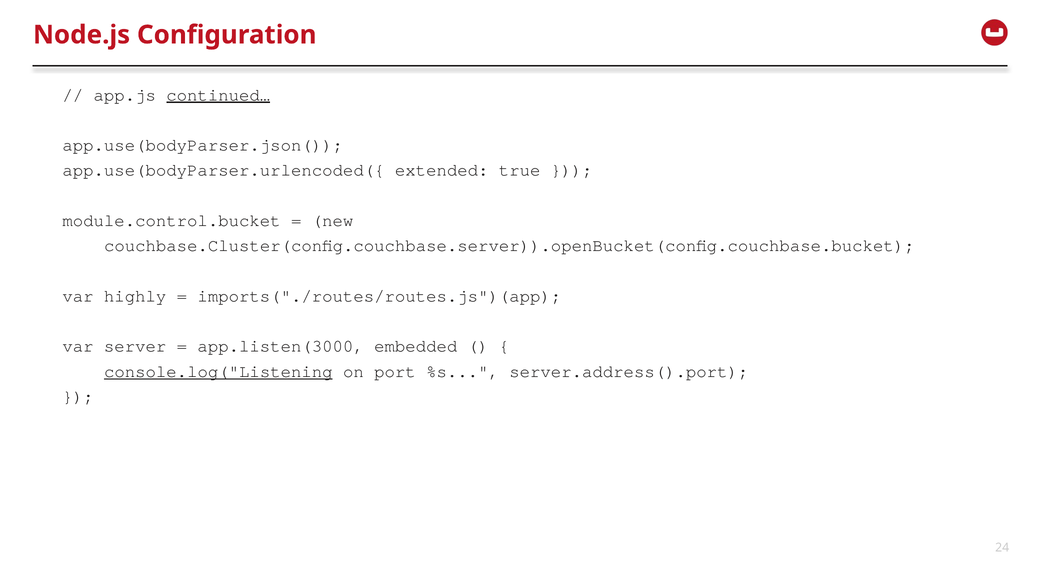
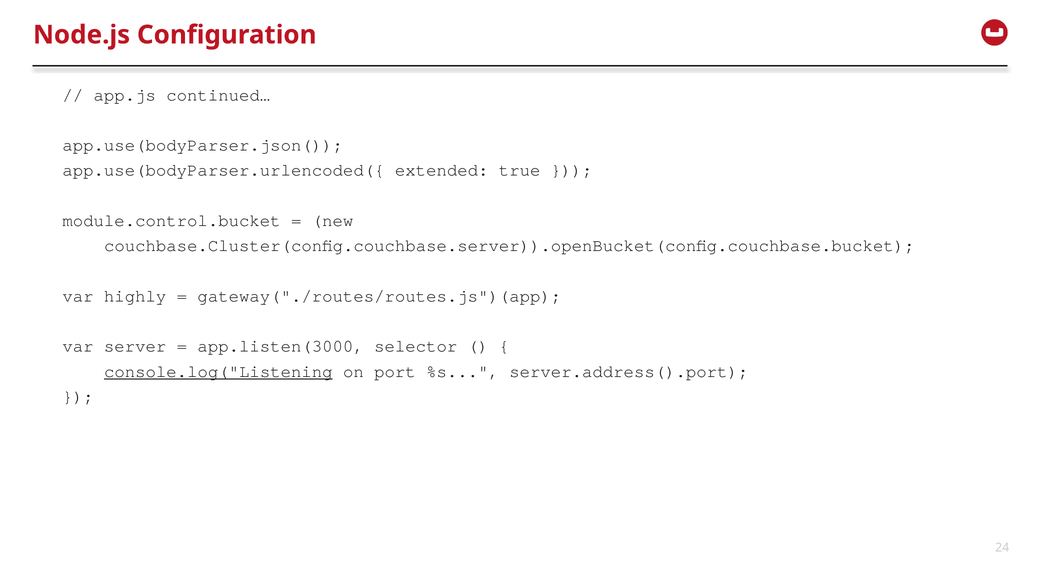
continued… underline: present -> none
imports("./routes/routes.js")(app: imports("./routes/routes.js")(app -> gateway("./routes/routes.js")(app
embedded: embedded -> selector
